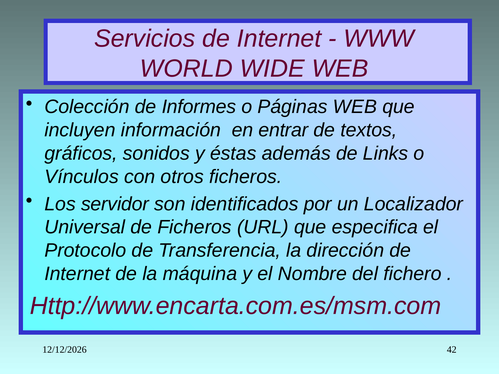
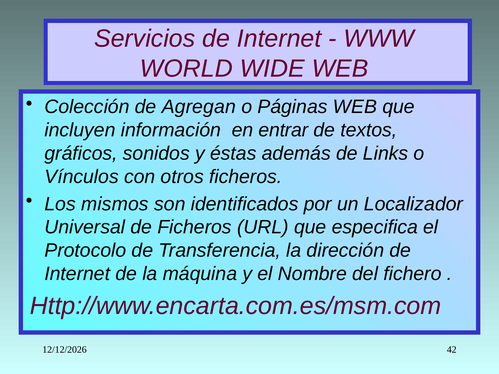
Informes: Informes -> Agregan
servidor: servidor -> mismos
